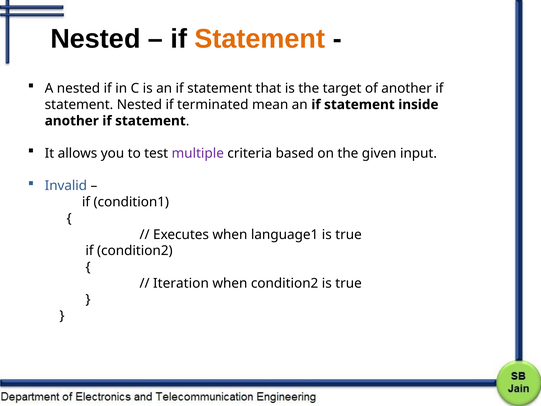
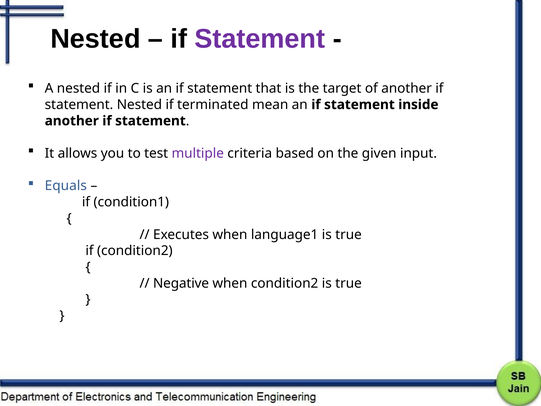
Statement at (260, 39) colour: orange -> purple
Invalid: Invalid -> Equals
Iteration: Iteration -> Negative
